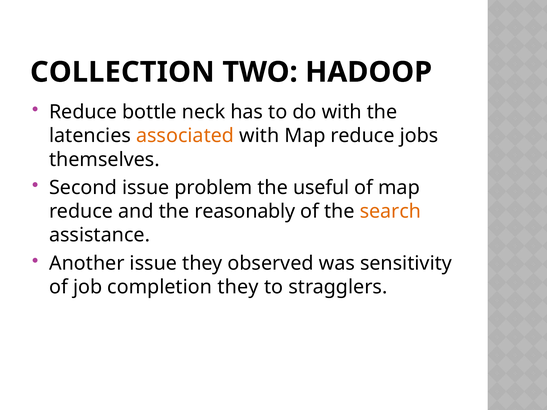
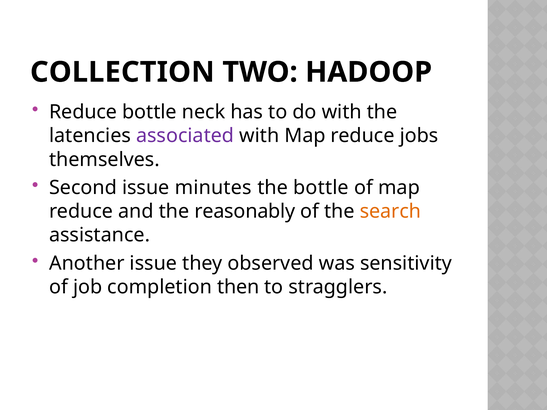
associated colour: orange -> purple
problem: problem -> minutes
the useful: useful -> bottle
completion they: they -> then
